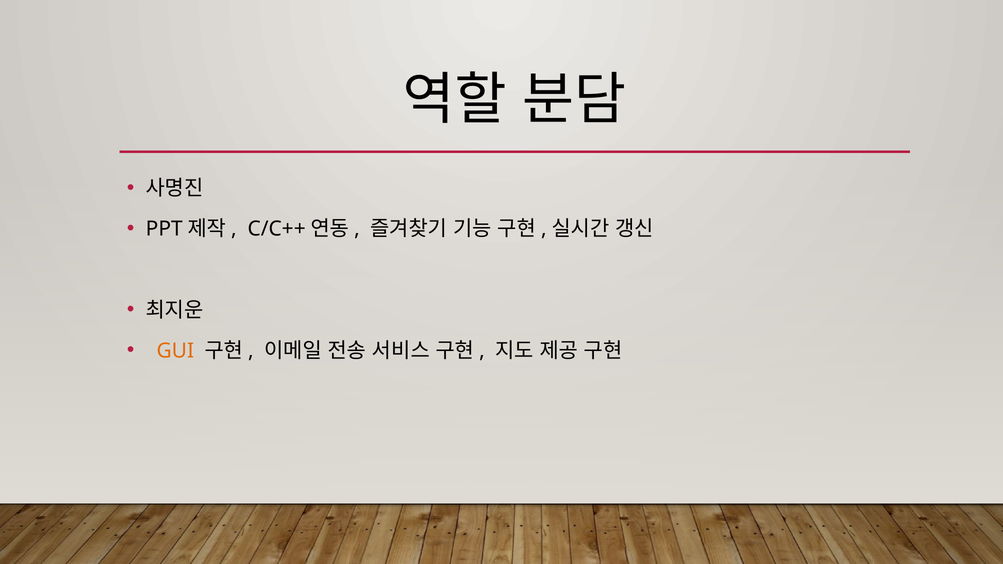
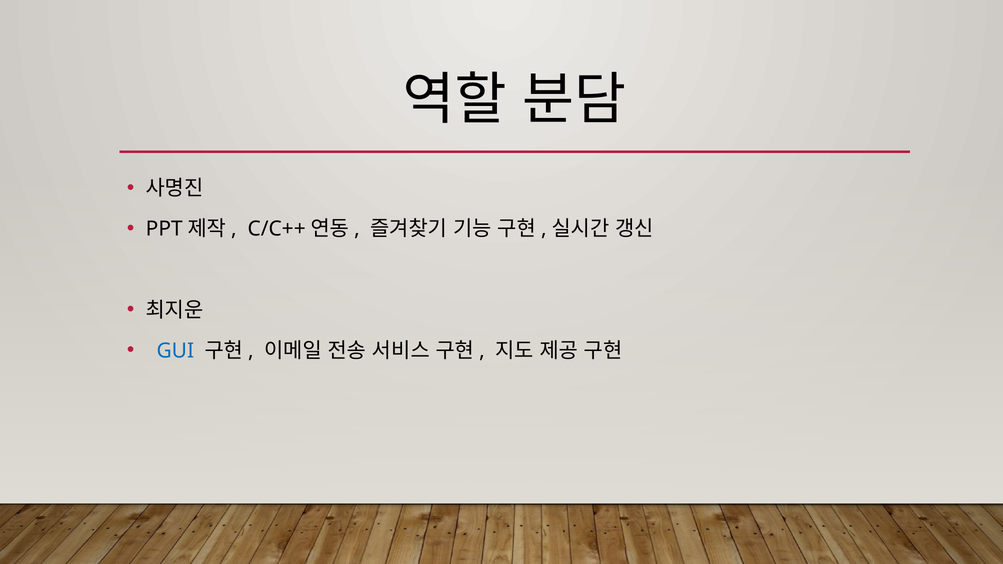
GUI colour: orange -> blue
